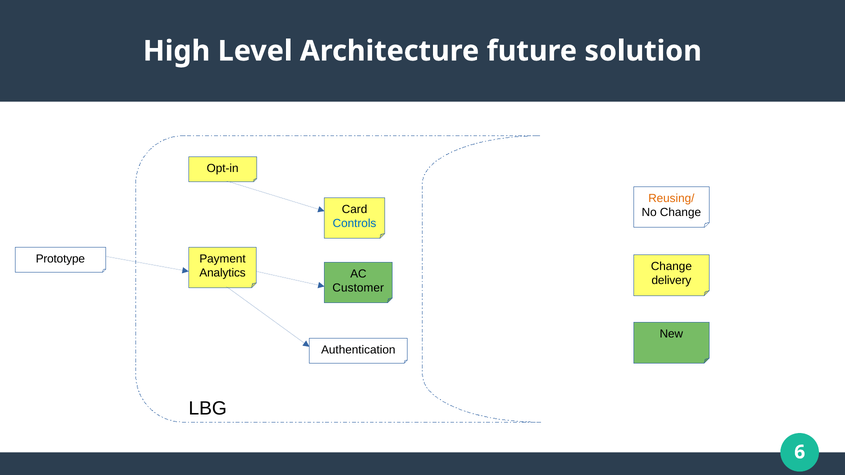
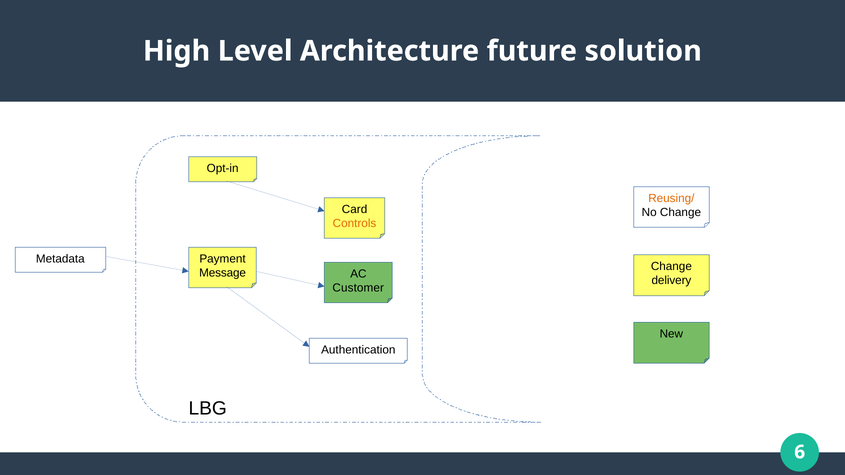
Controls colour: blue -> orange
Prototype: Prototype -> Metadata
Analytics: Analytics -> Message
